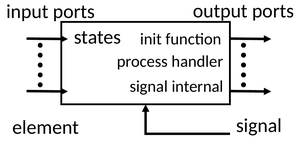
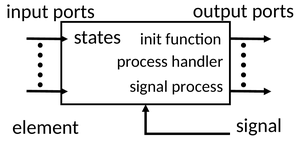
signal internal: internal -> process
